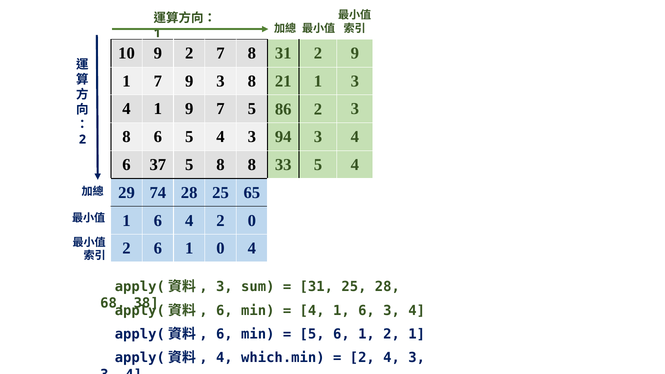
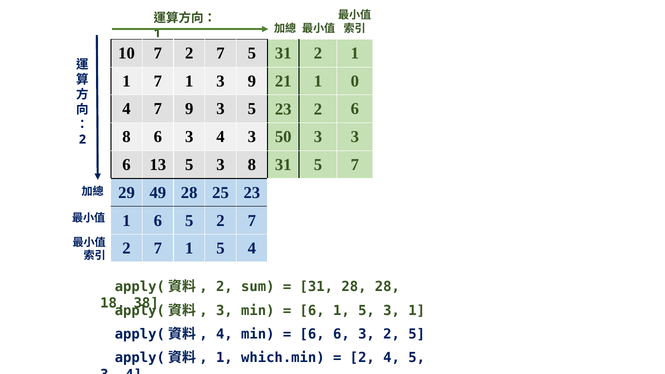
10 9: 9 -> 7
7 8: 8 -> 5
2 9: 9 -> 1
1 7 9: 9 -> 1
8 at (252, 81): 8 -> 9
1 3: 3 -> 0
1 at (158, 109): 1 -> 7
9 7: 7 -> 3
5 86: 86 -> 23
2 3: 3 -> 6
8 6 5: 5 -> 3
94: 94 -> 50
4 at (355, 137): 4 -> 3
37: 37 -> 13
8 at (221, 165): 8 -> 3
8 33: 33 -> 31
4 at (355, 165): 4 -> 7
74: 74 -> 49
25 65: 65 -> 23
6 4: 4 -> 5
0 at (252, 221): 0 -> 7
6 at (158, 248): 6 -> 7
0 at (221, 248): 0 -> 5
3 at (224, 287): 3 -> 2
31 25: 25 -> 28
68: 68 -> 18
6 at (224, 311): 6 -> 3
4 at (312, 311): 4 -> 6
6 at (366, 311): 6 -> 5
4 at (417, 311): 4 -> 1
6 at (224, 334): 6 -> 4
5 at (312, 334): 5 -> 6
1 at (366, 334): 1 -> 3
2 1: 1 -> 5
4 at (224, 358): 4 -> 1
2 4 3: 3 -> 5
